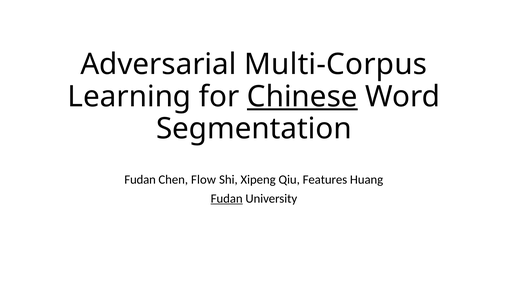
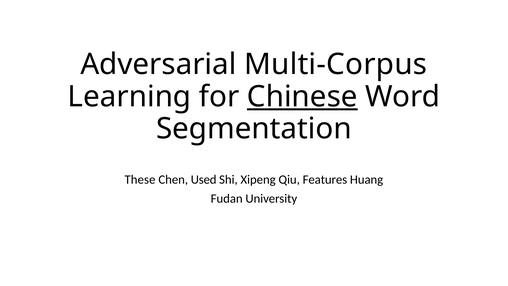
Fudan at (140, 179): Fudan -> These
Flow: Flow -> Used
Fudan at (227, 198) underline: present -> none
